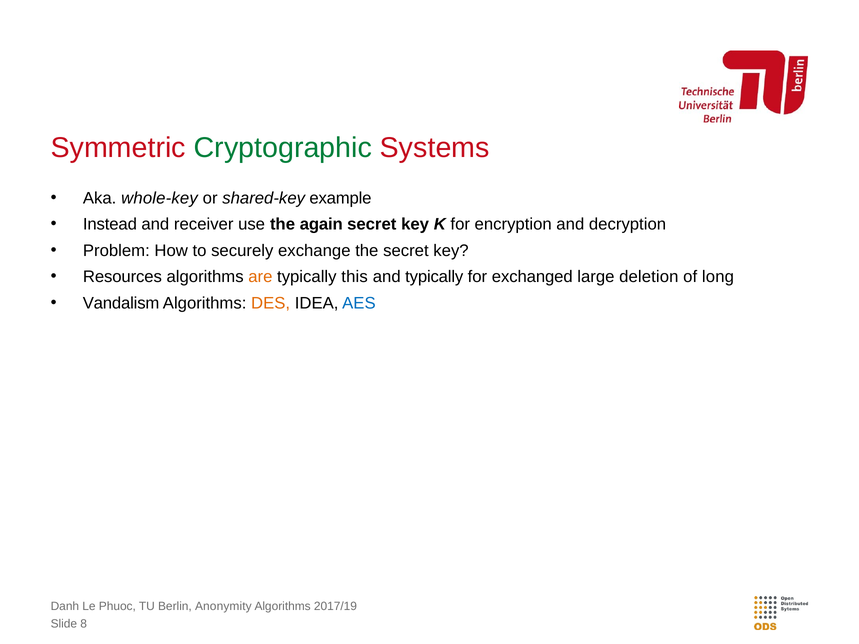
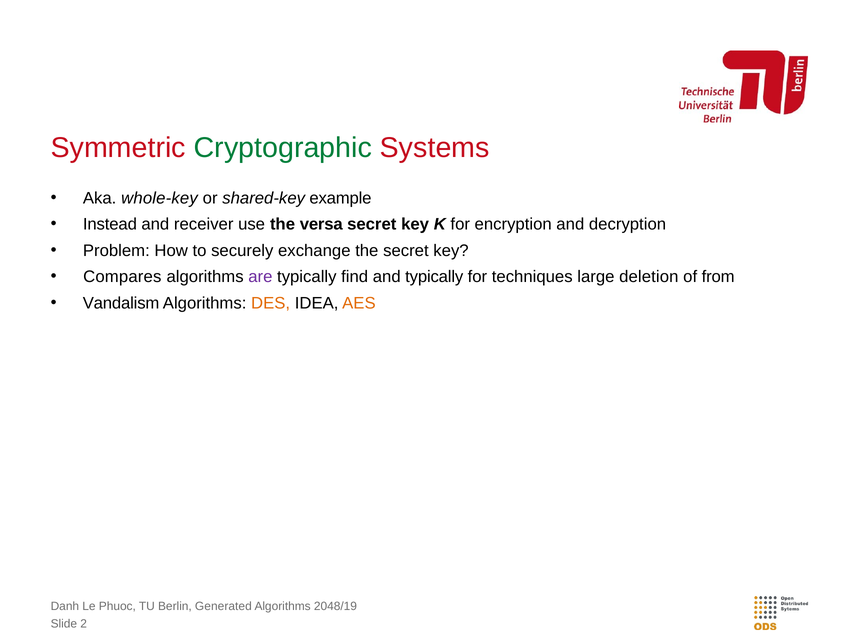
again: again -> versa
Resources: Resources -> Compares
are colour: orange -> purple
this: this -> find
exchanged: exchanged -> techniques
long: long -> from
AES colour: blue -> orange
Anonymity: Anonymity -> Generated
2017/19: 2017/19 -> 2048/19
8: 8 -> 2
